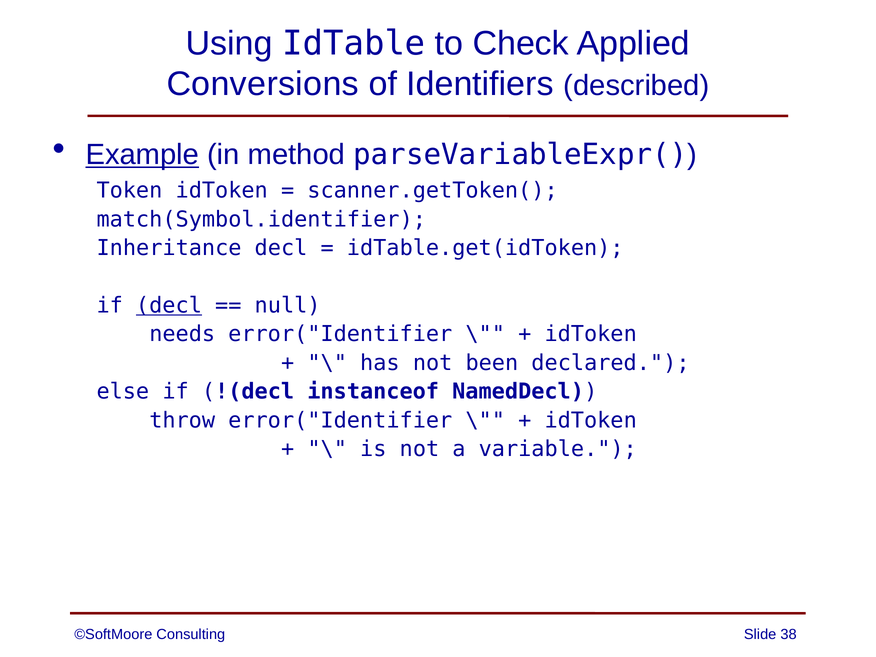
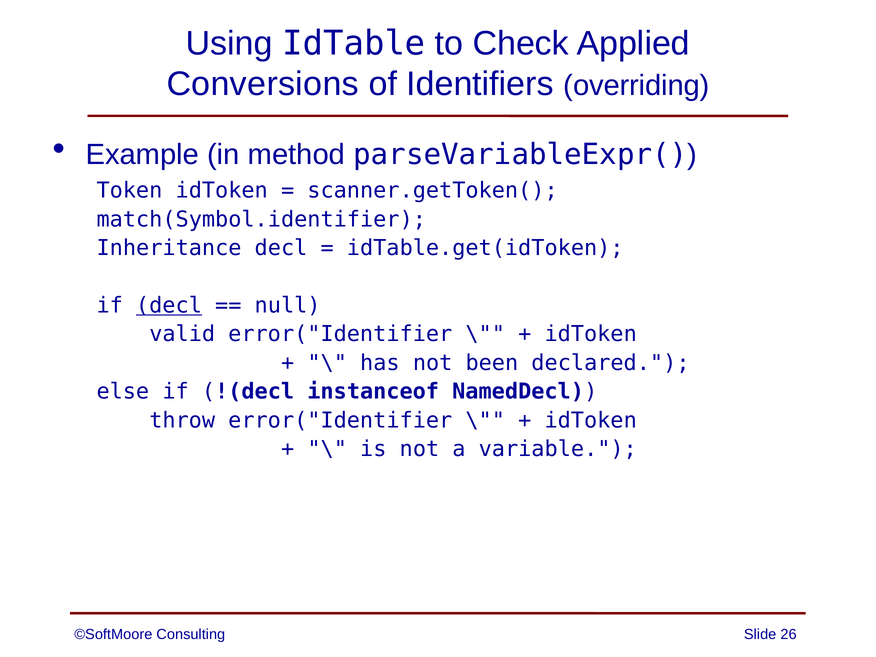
described: described -> overriding
Example underline: present -> none
needs: needs -> valid
38: 38 -> 26
